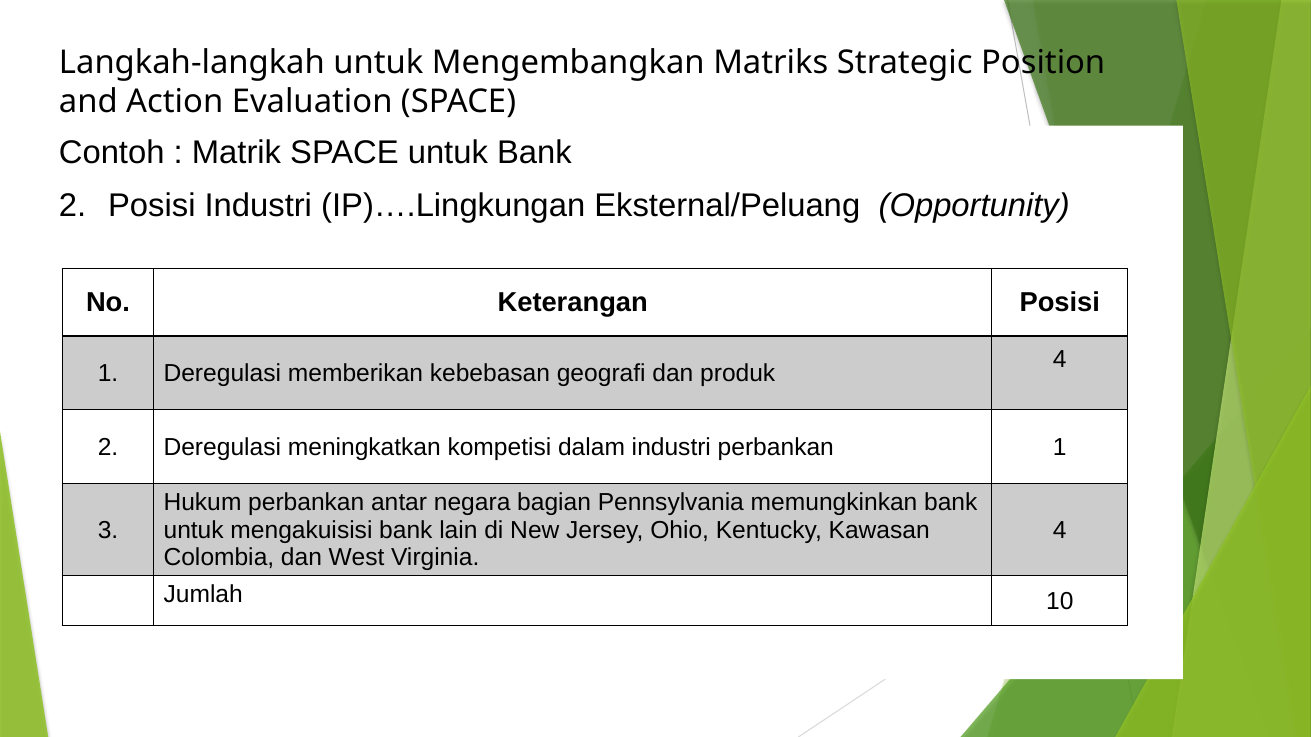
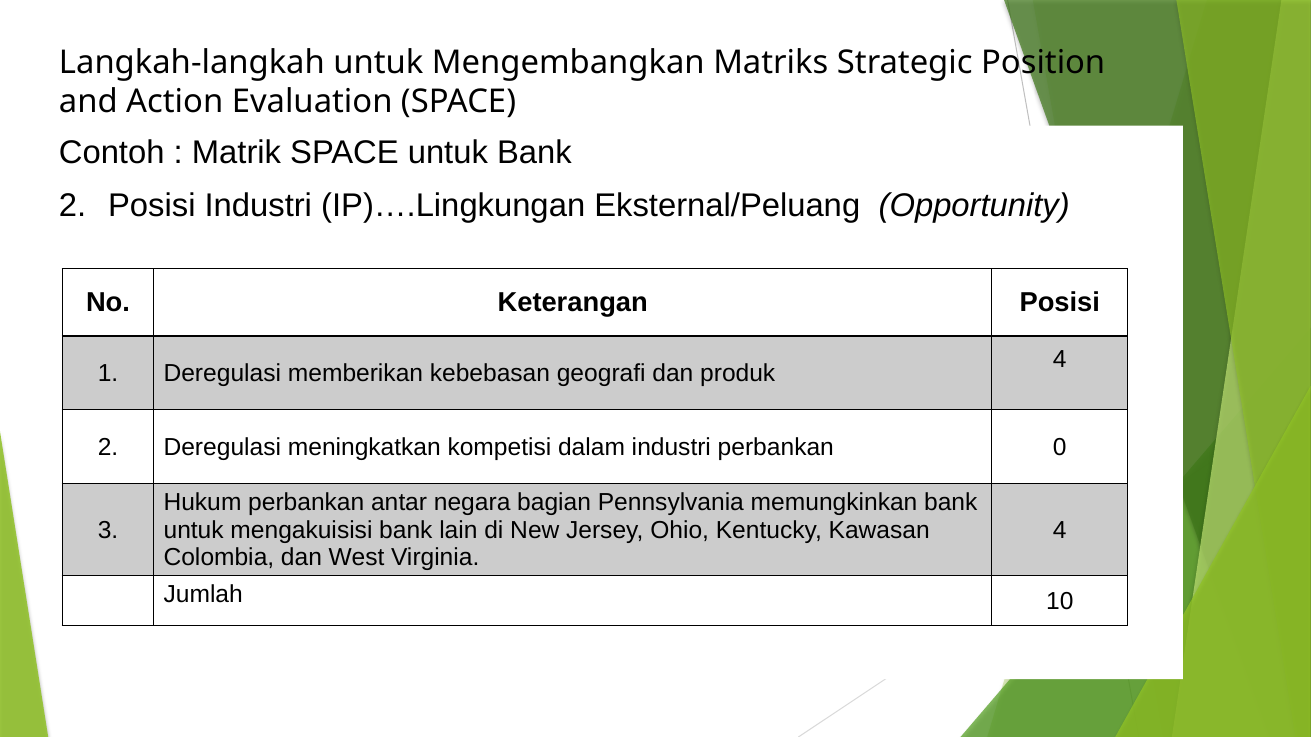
perbankan 1: 1 -> 0
